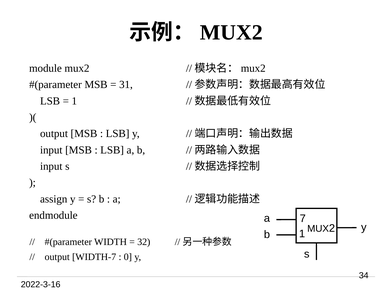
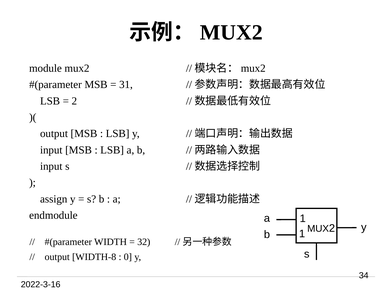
1 at (74, 101): 1 -> 2
endmodule 7: 7 -> 1
WIDTH-7: WIDTH-7 -> WIDTH-8
